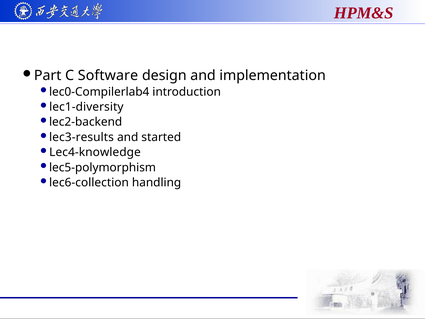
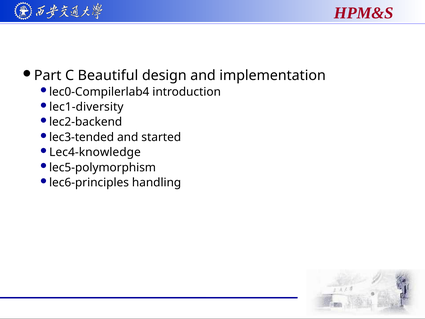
Software: Software -> Beautiful
lec3-results: lec3-results -> lec3-tended
lec6-collection: lec6-collection -> lec6-principles
